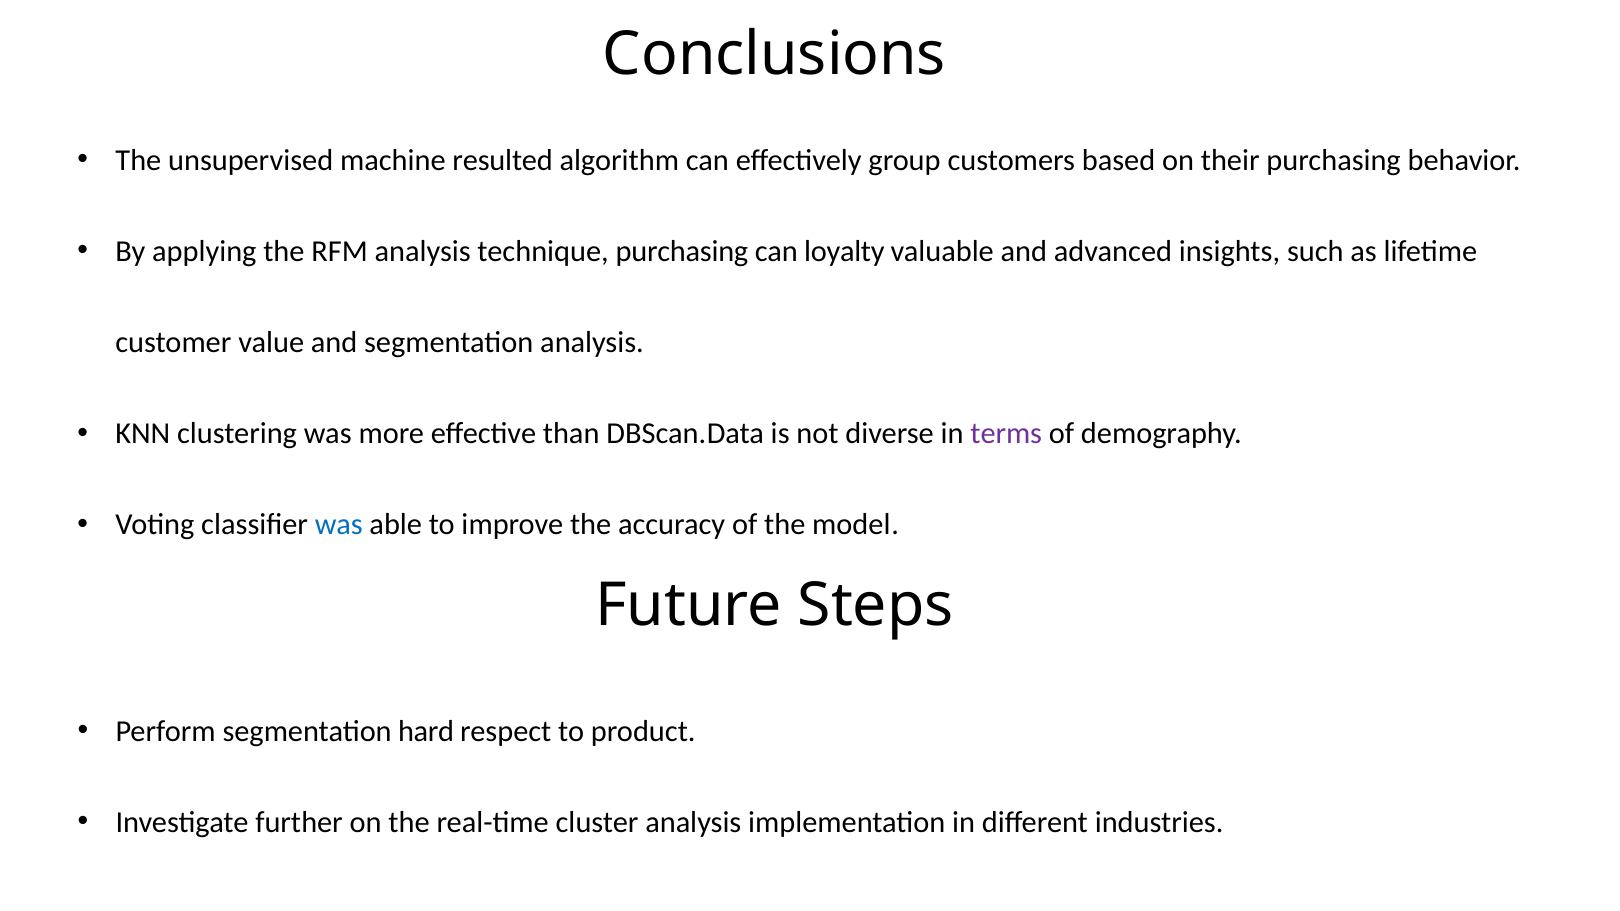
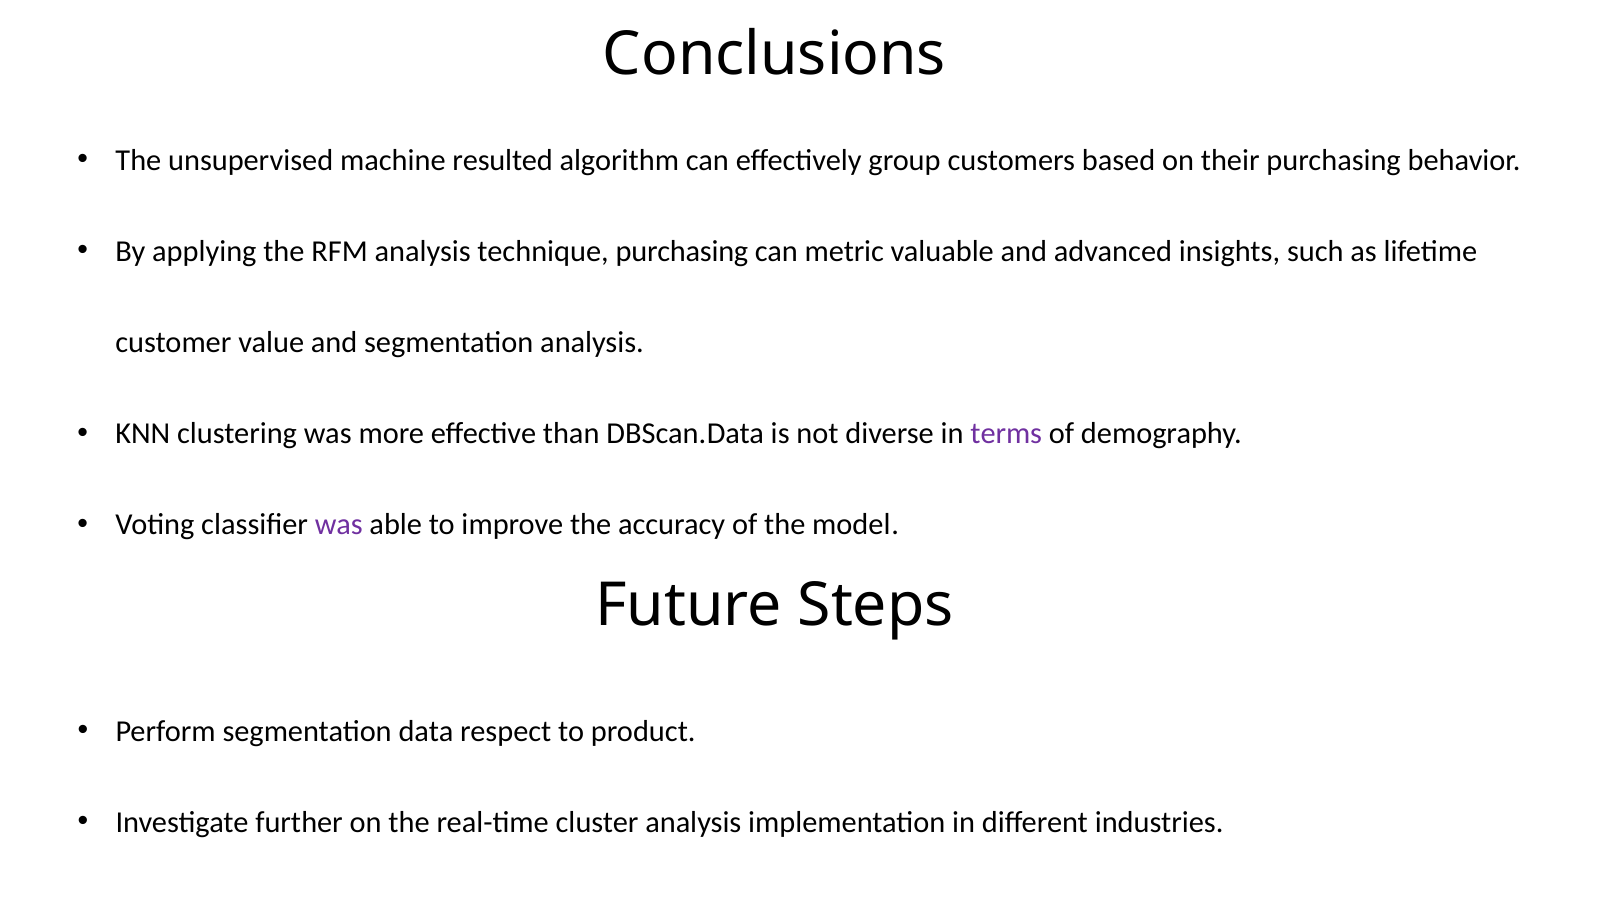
loyalty: loyalty -> metric
was at (339, 525) colour: blue -> purple
hard: hard -> data
